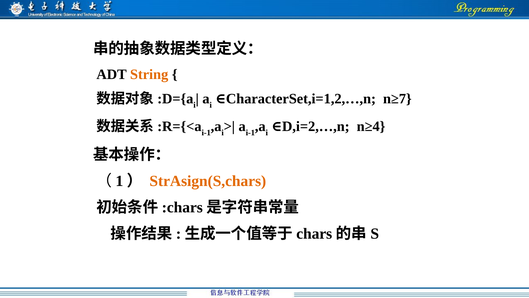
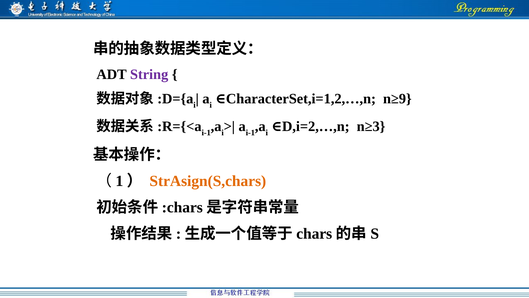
String colour: orange -> purple
n≥7: n≥7 -> n≥9
n≥4: n≥4 -> n≥3
